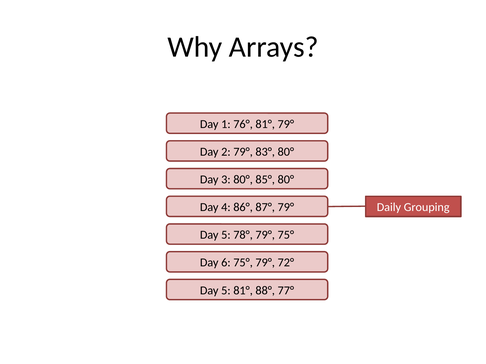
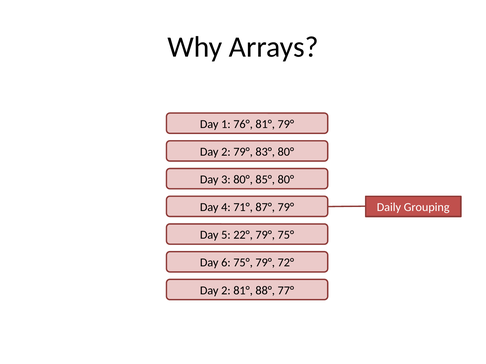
86°: 86° -> 71°
78°: 78° -> 22°
5 at (226, 291): 5 -> 2
